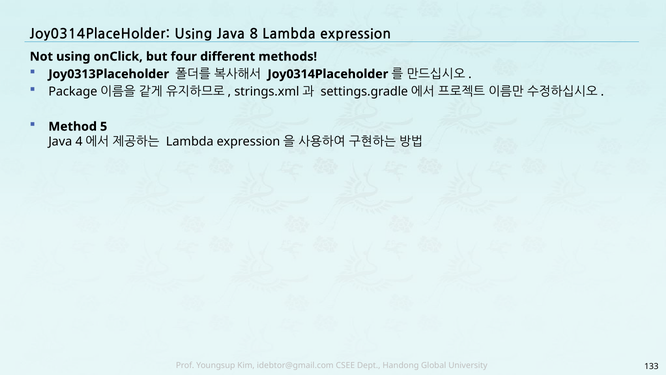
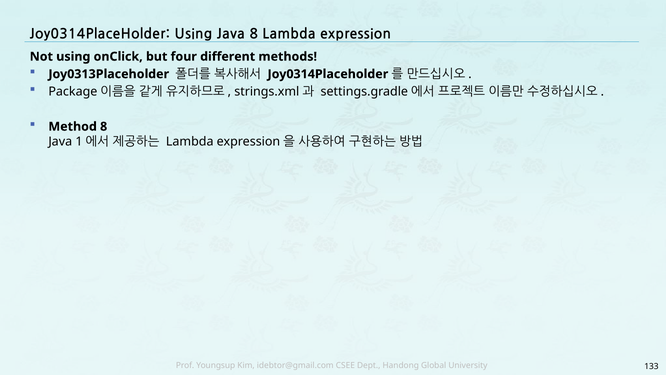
Method 5: 5 -> 8
4: 4 -> 1
